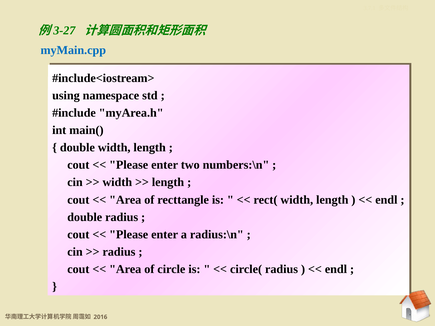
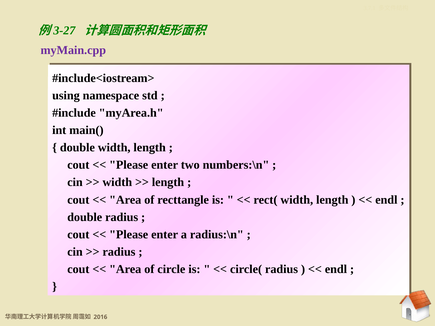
myMain.cpp colour: blue -> purple
